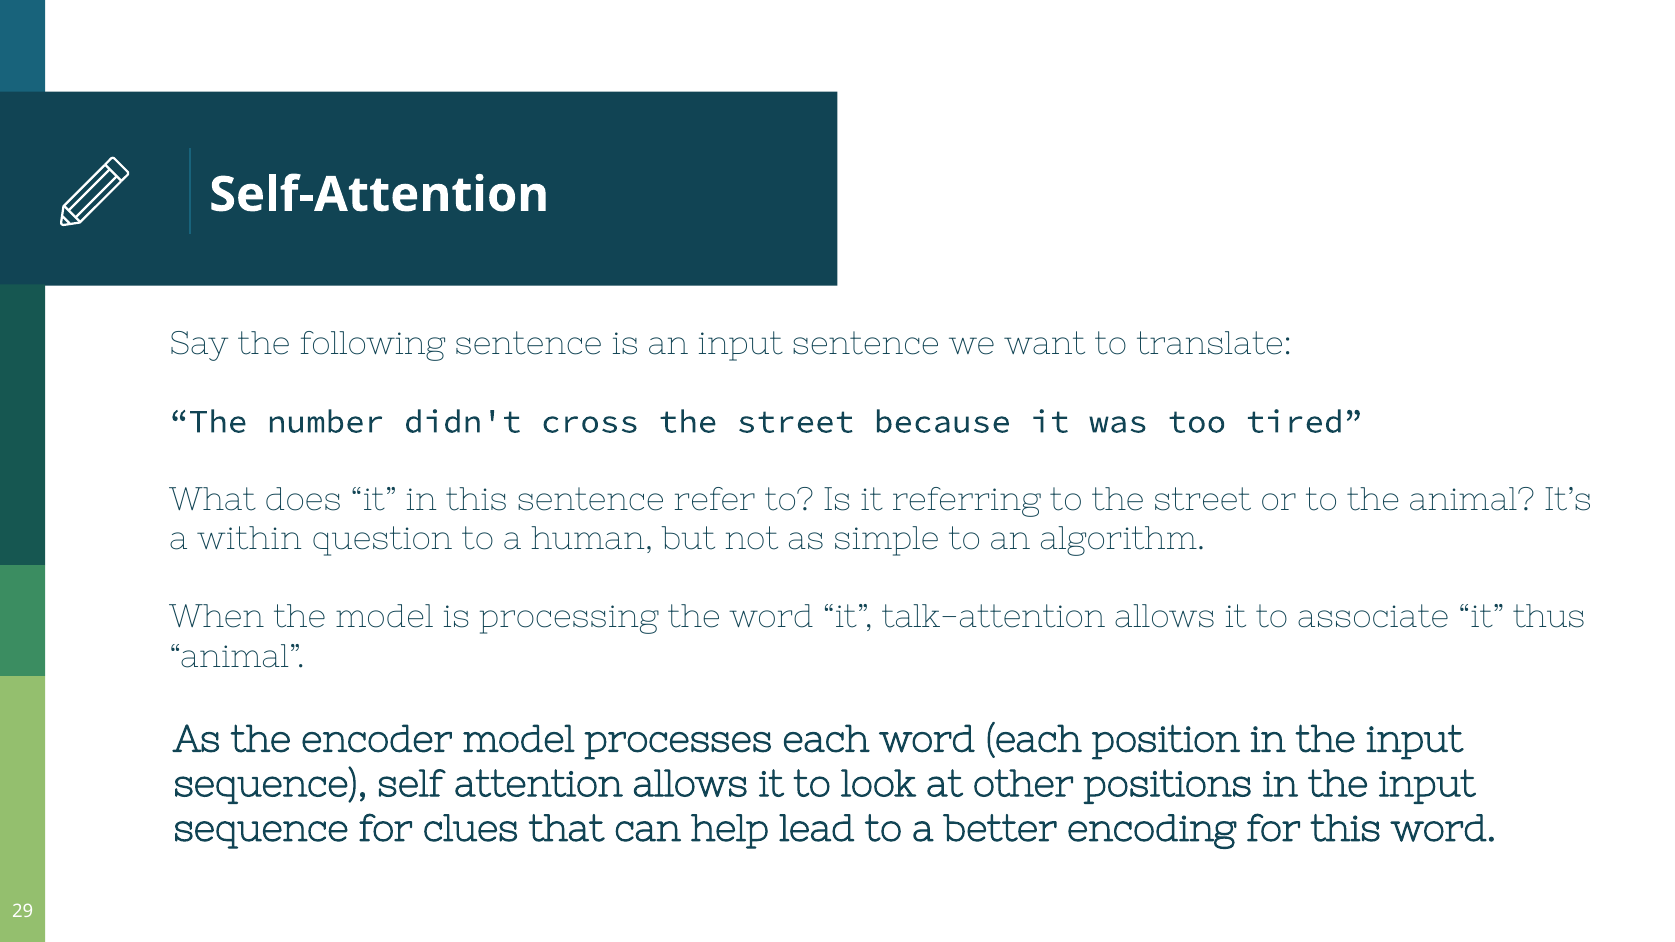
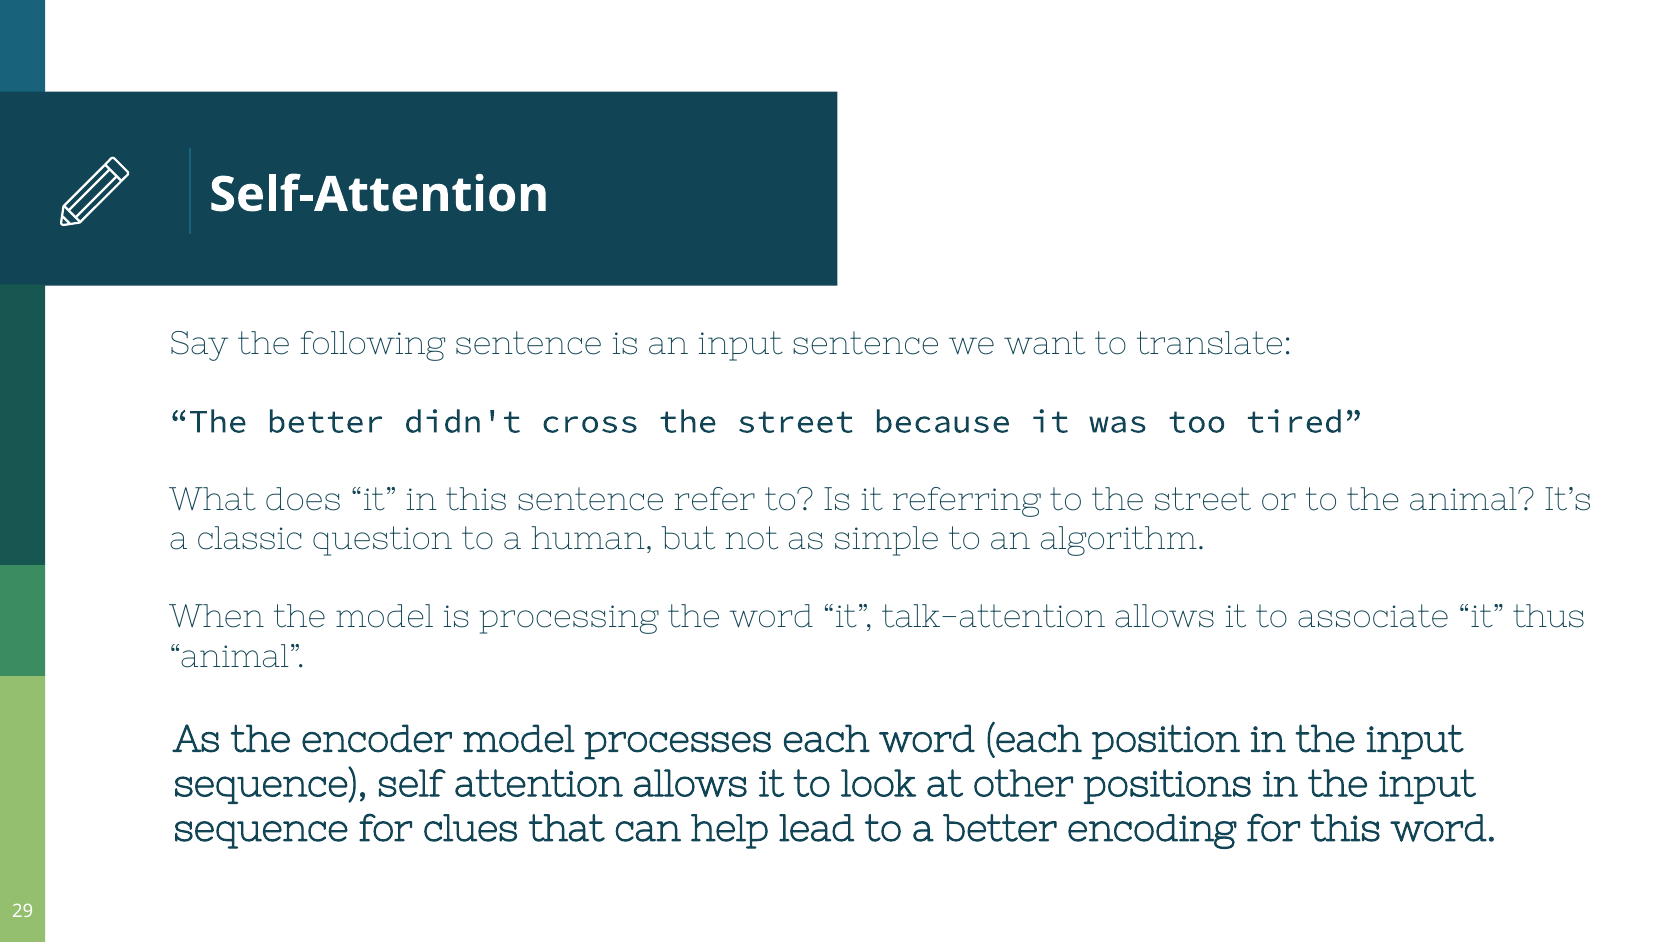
The number: number -> better
within: within -> classic
